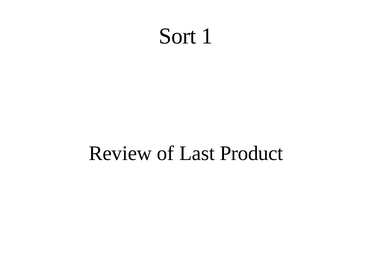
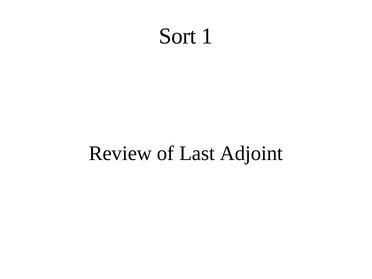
Product: Product -> Adjoint
